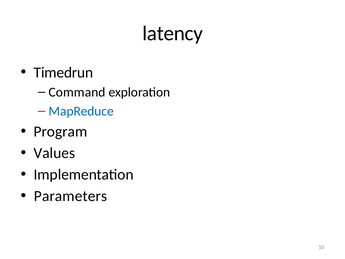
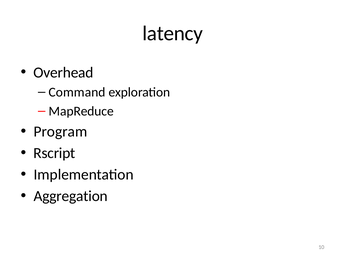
Timedrun: Timedrun -> Overhead
MapReduce colour: blue -> black
Values: Values -> Rscript
Parameters: Parameters -> Aggregation
